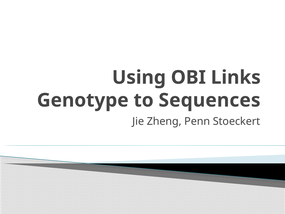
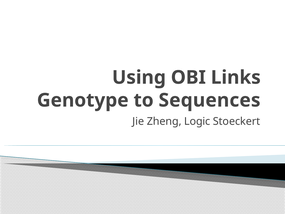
Penn: Penn -> Logic
